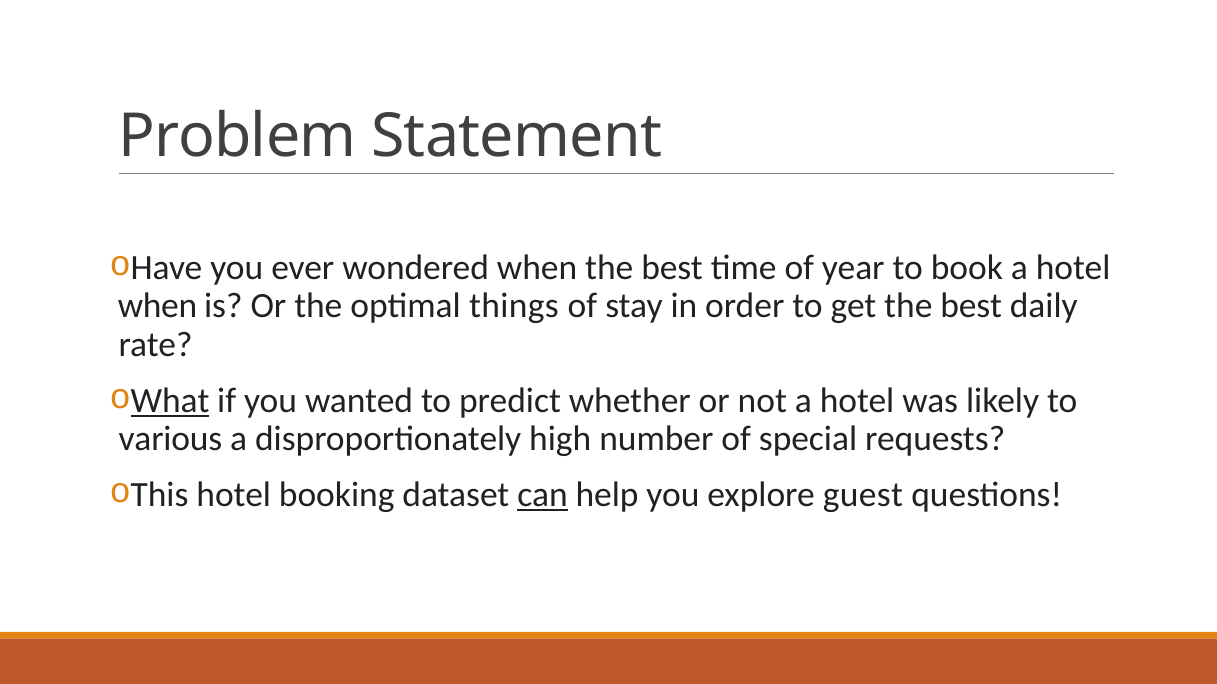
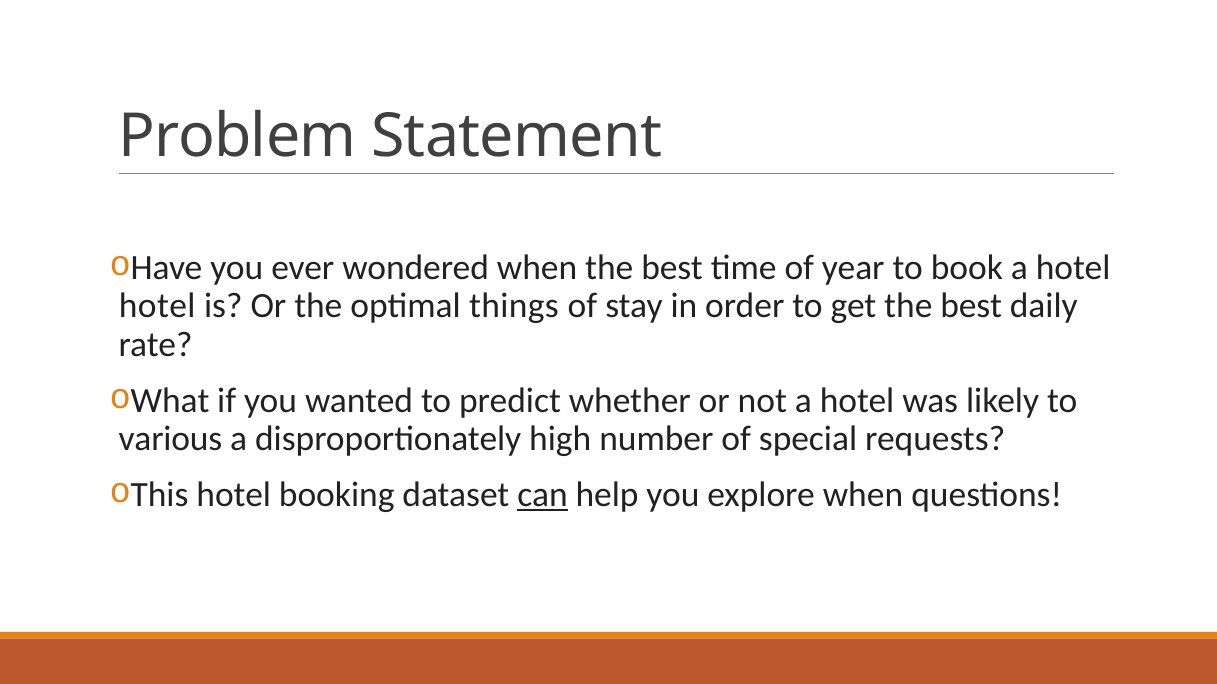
when at (158, 306): when -> hotel
What underline: present -> none
explore guest: guest -> when
